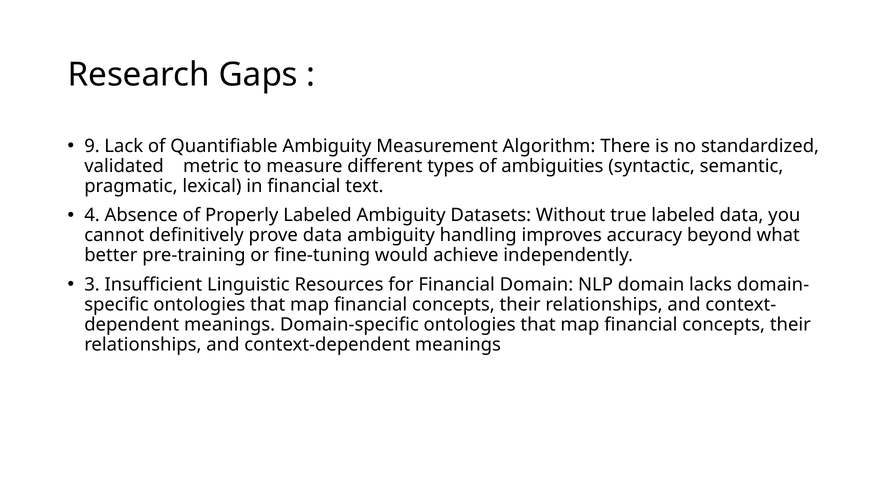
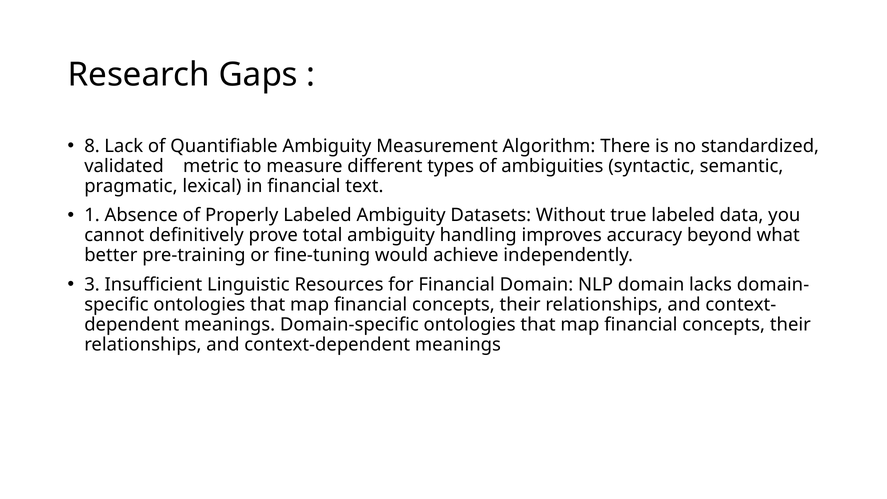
9: 9 -> 8
4: 4 -> 1
prove data: data -> total
